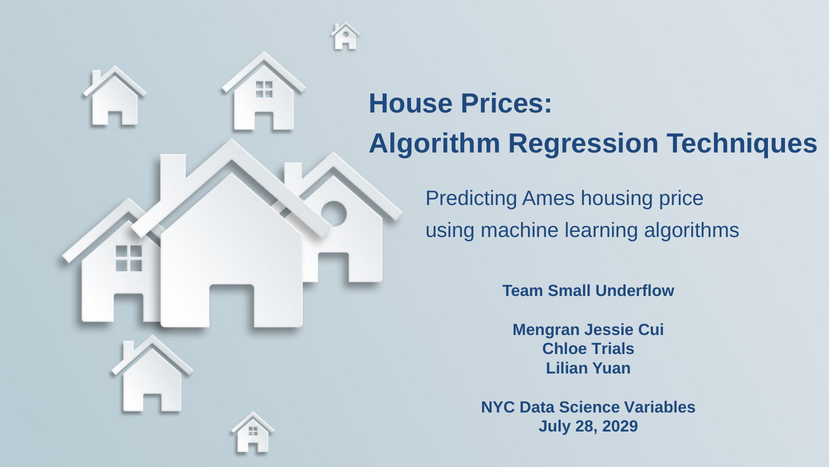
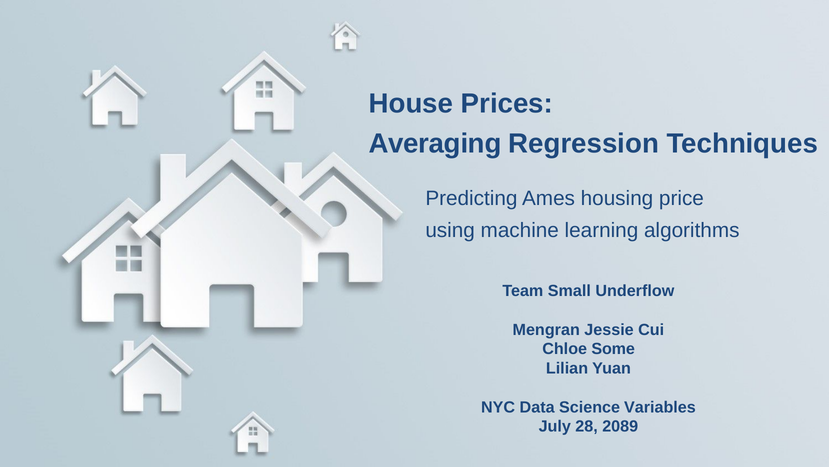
Algorithm: Algorithm -> Averaging
Trials: Trials -> Some
2029: 2029 -> 2089
